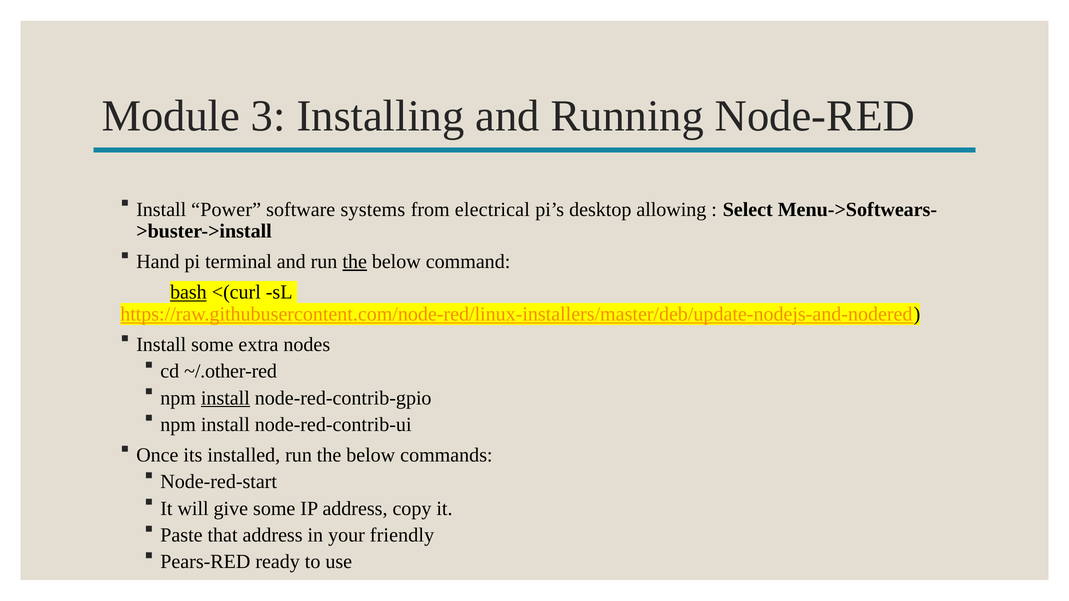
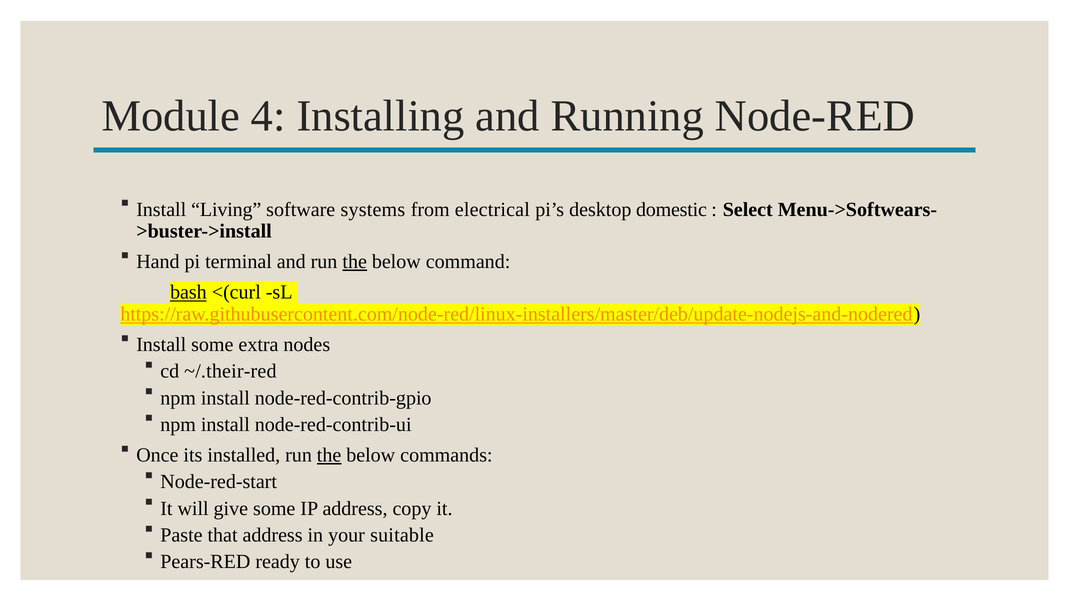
3: 3 -> 4
Power: Power -> Living
allowing: allowing -> domestic
~/.other-red: ~/.other-red -> ~/.their-red
install at (225, 398) underline: present -> none
the at (329, 455) underline: none -> present
friendly: friendly -> suitable
